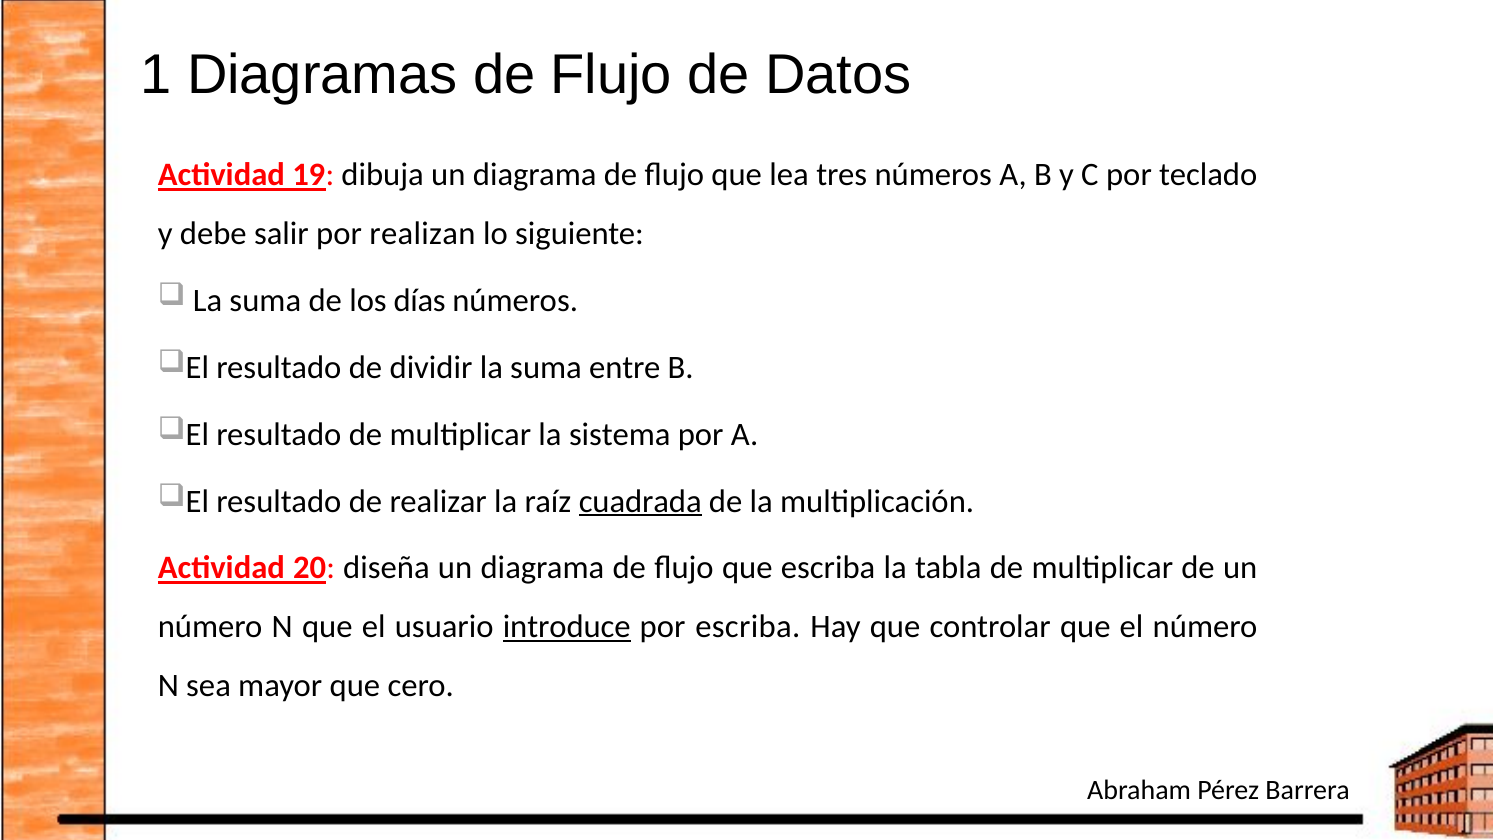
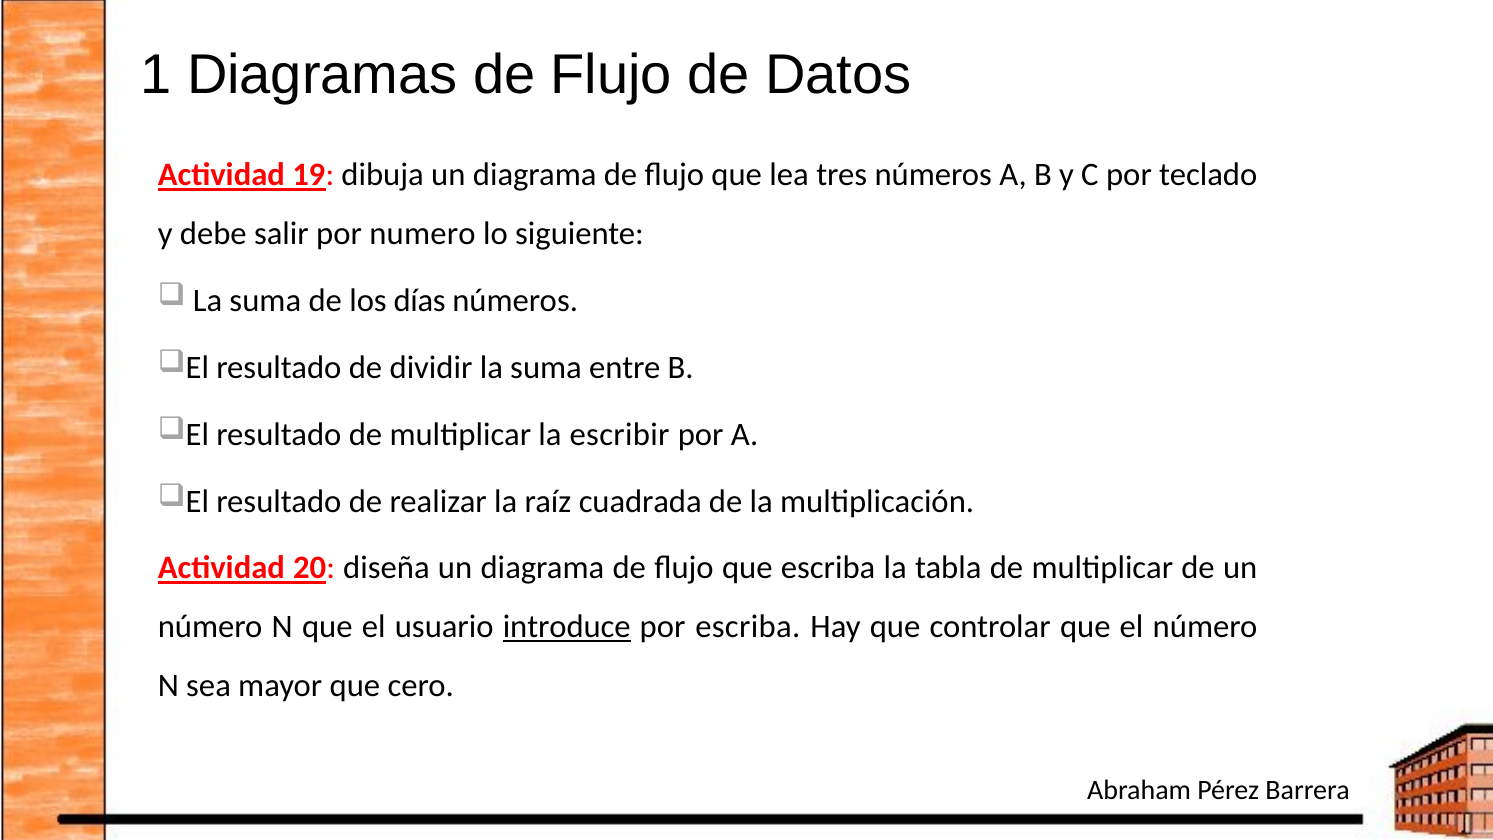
realizan: realizan -> numero
sistema: sistema -> escribir
cuadrada underline: present -> none
